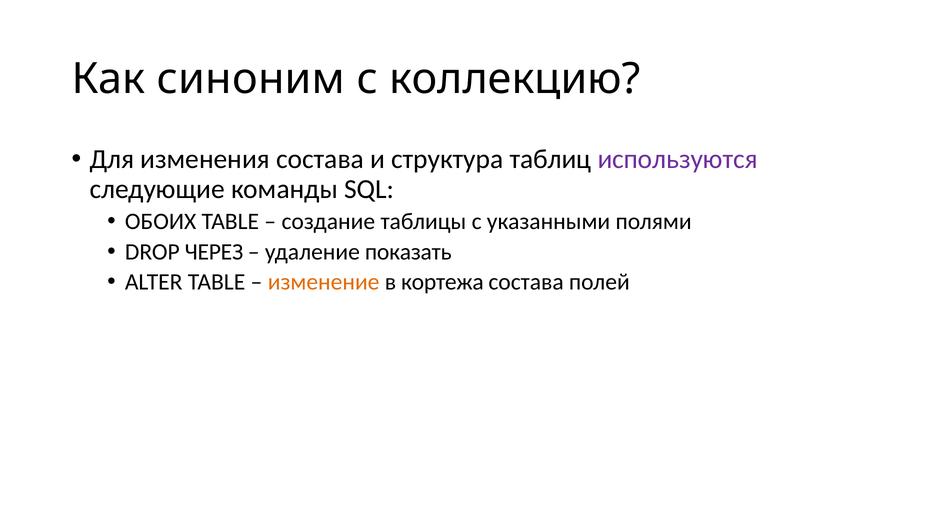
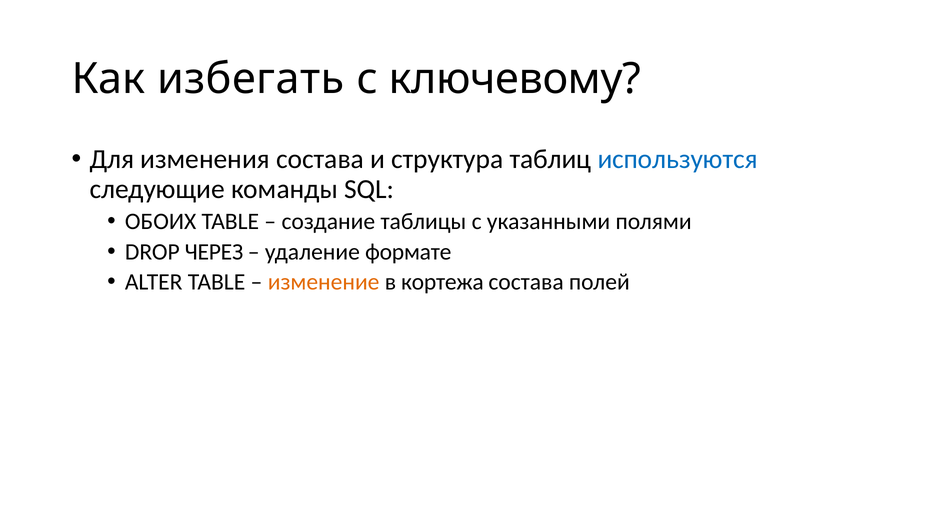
синоним: синоним -> избегать
коллекцию: коллекцию -> ключевому
используются colour: purple -> blue
показать: показать -> формате
